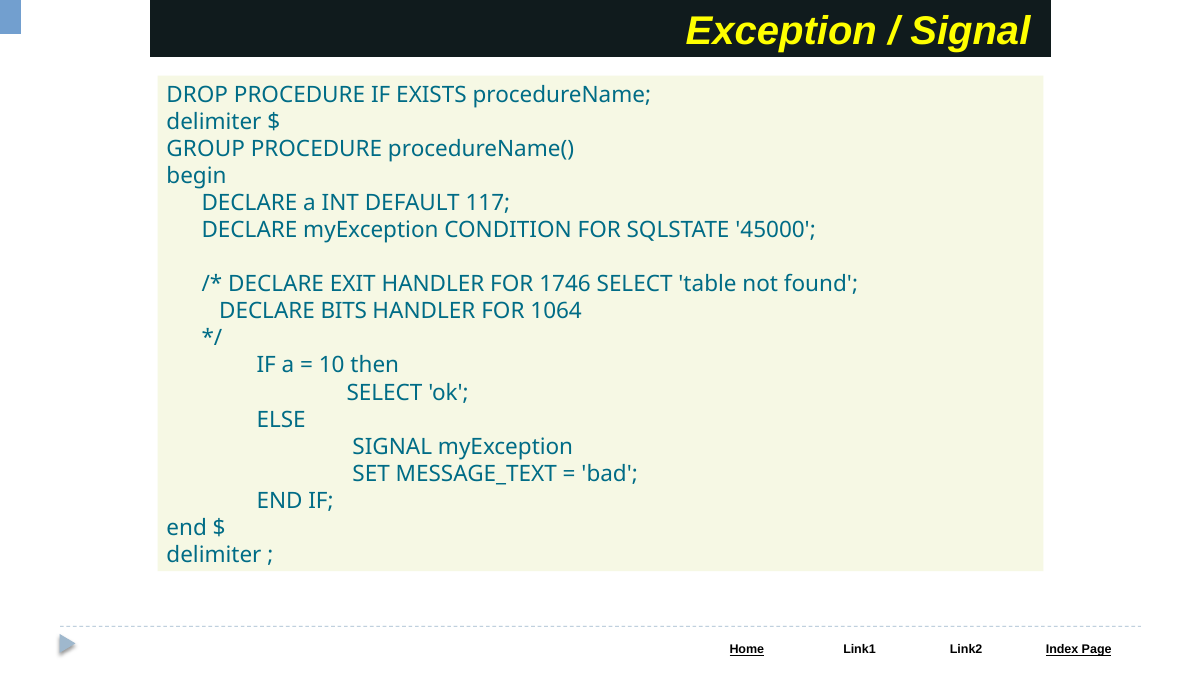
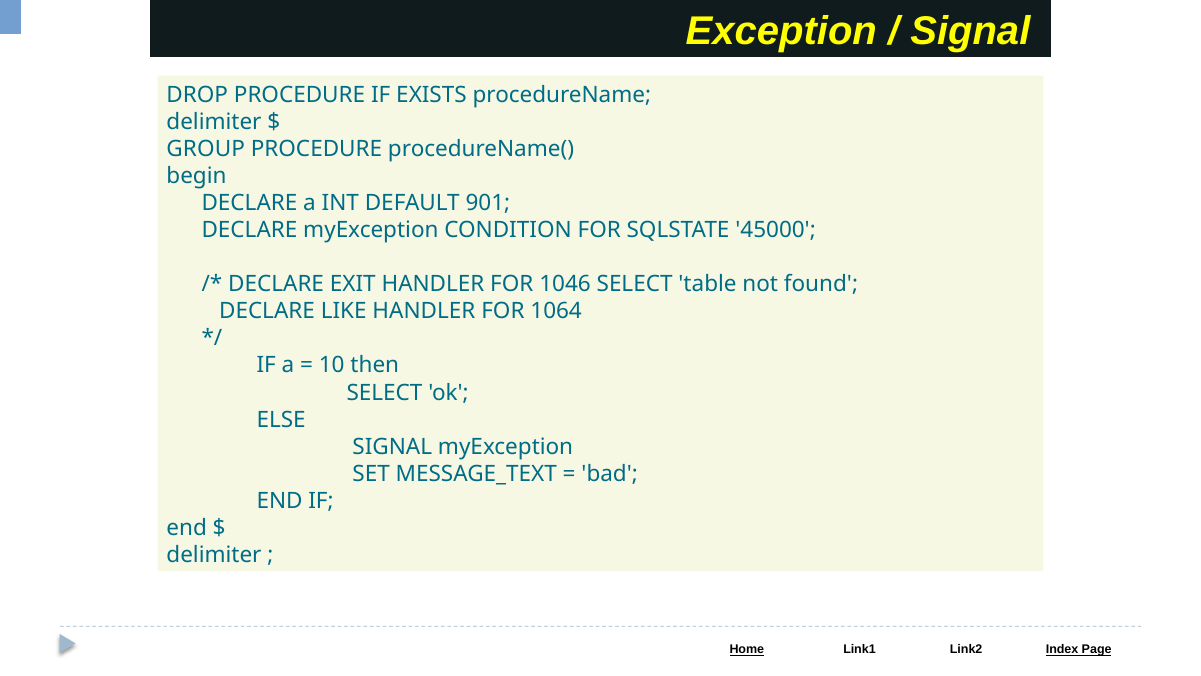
117: 117 -> 901
1746: 1746 -> 1046
BITS: BITS -> LIKE
